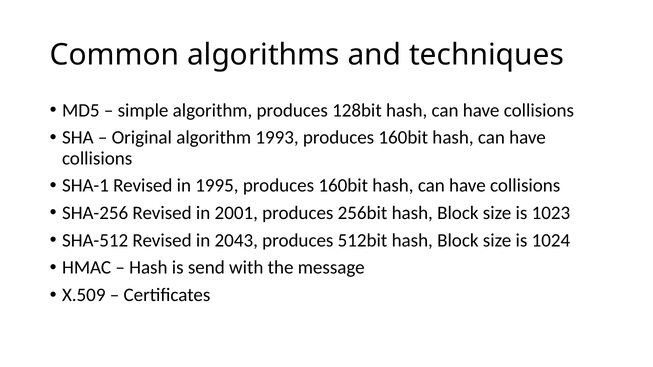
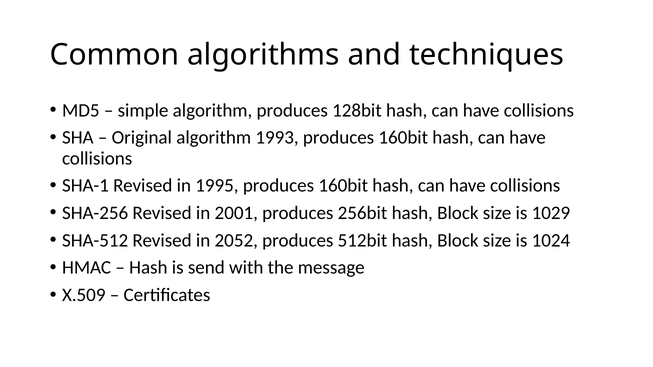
1023: 1023 -> 1029
2043: 2043 -> 2052
